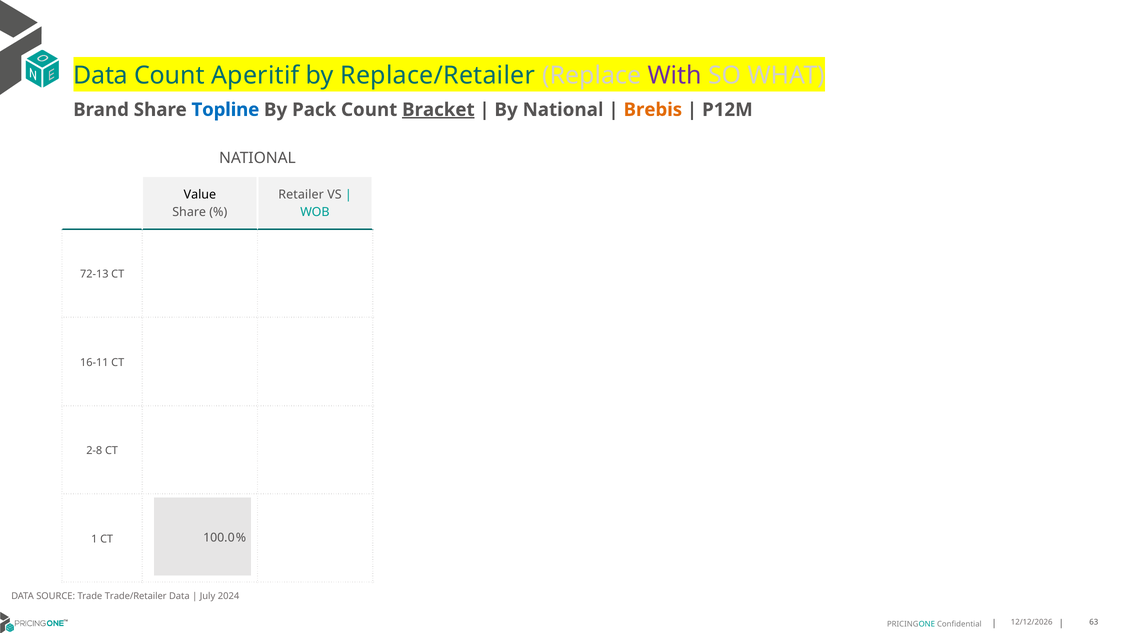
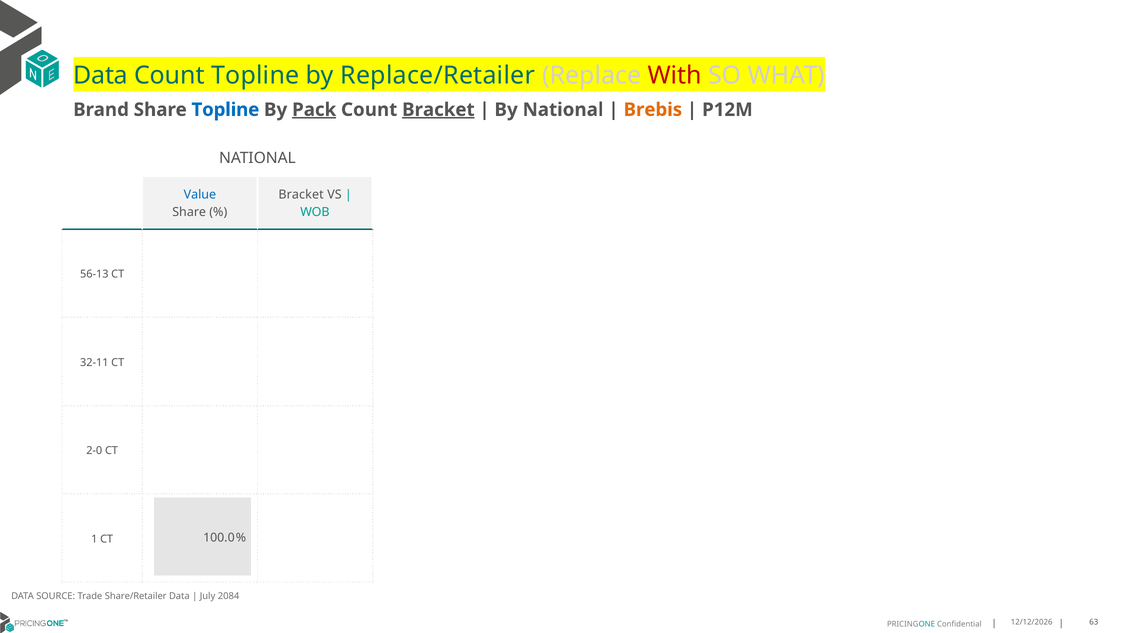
Count Aperitif: Aperitif -> Topline
With colour: purple -> red
Pack underline: none -> present
Value colour: black -> blue
Retailer at (301, 195): Retailer -> Bracket
72-13: 72-13 -> 56-13
16-11: 16-11 -> 32-11
2-8: 2-8 -> 2-0
Trade/Retailer: Trade/Retailer -> Share/Retailer
2024: 2024 -> 2084
